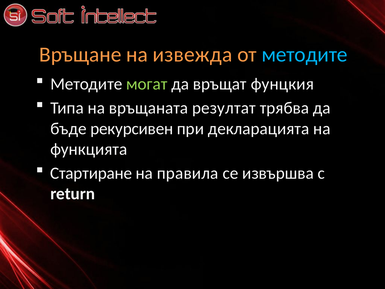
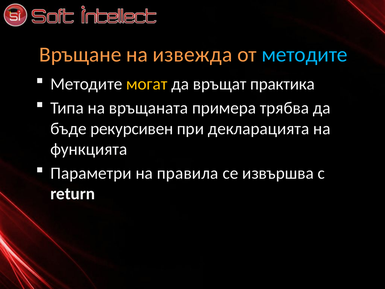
могат colour: light green -> yellow
фунцкия: фунцкия -> практика
резултат: резултат -> примера
Стартиране: Стартиране -> Параметри
